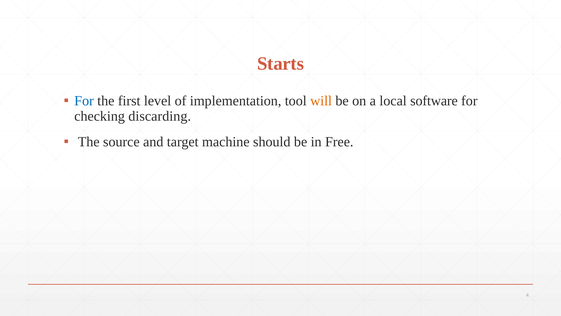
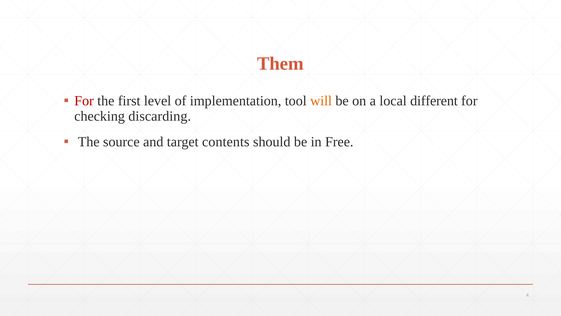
Starts: Starts -> Them
For at (84, 101) colour: blue -> red
software: software -> different
machine: machine -> contents
